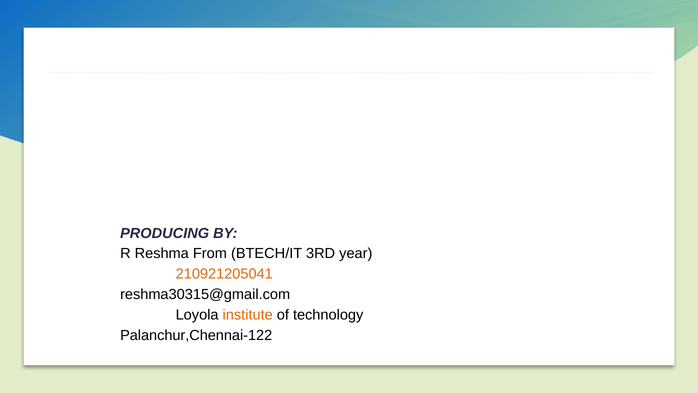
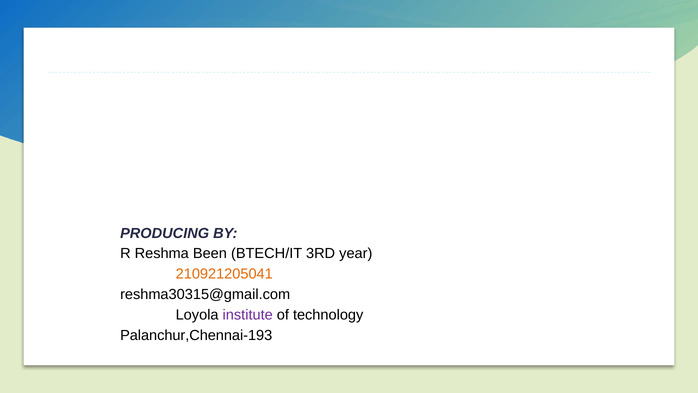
From: From -> Been
institute colour: orange -> purple
Palanchur,Chennai-122: Palanchur,Chennai-122 -> Palanchur,Chennai-193
